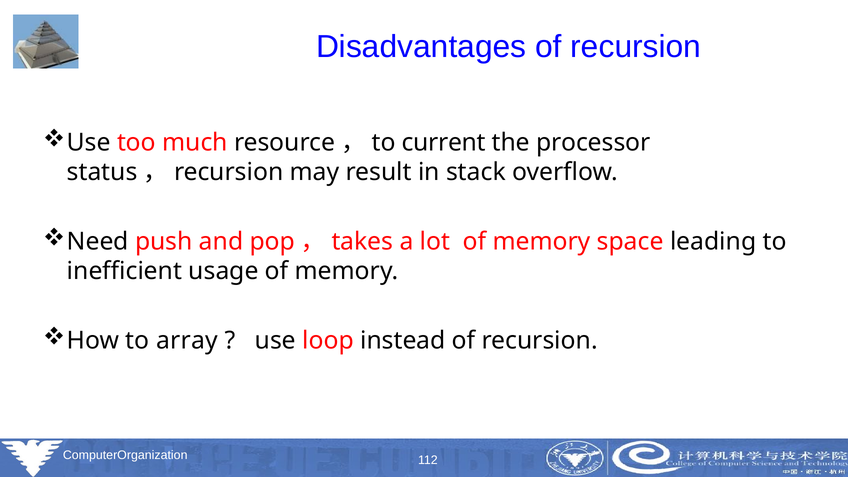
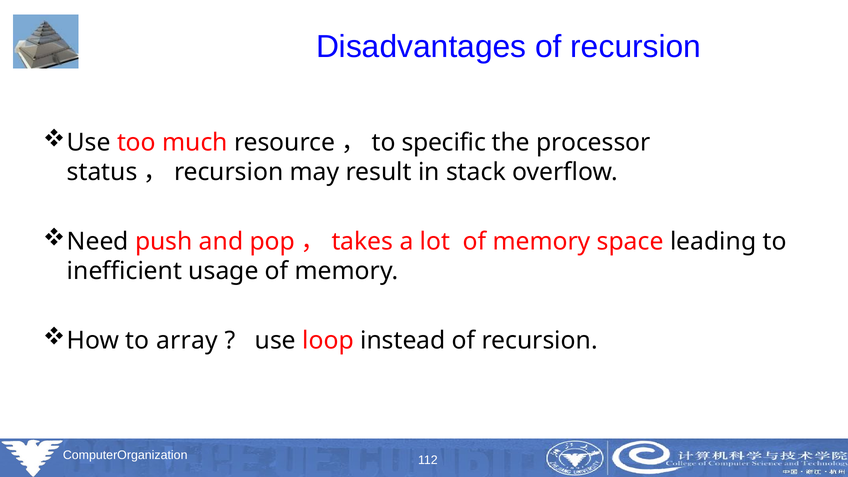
current: current -> specific
